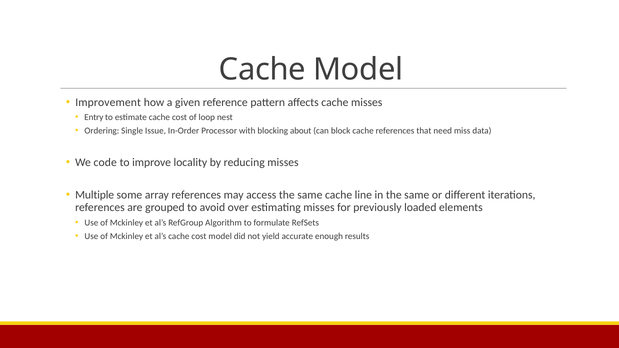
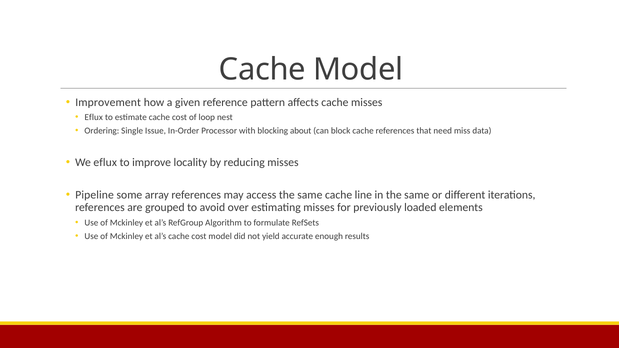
Entry at (94, 117): Entry -> Eflux
We code: code -> eflux
Multiple: Multiple -> Pipeline
